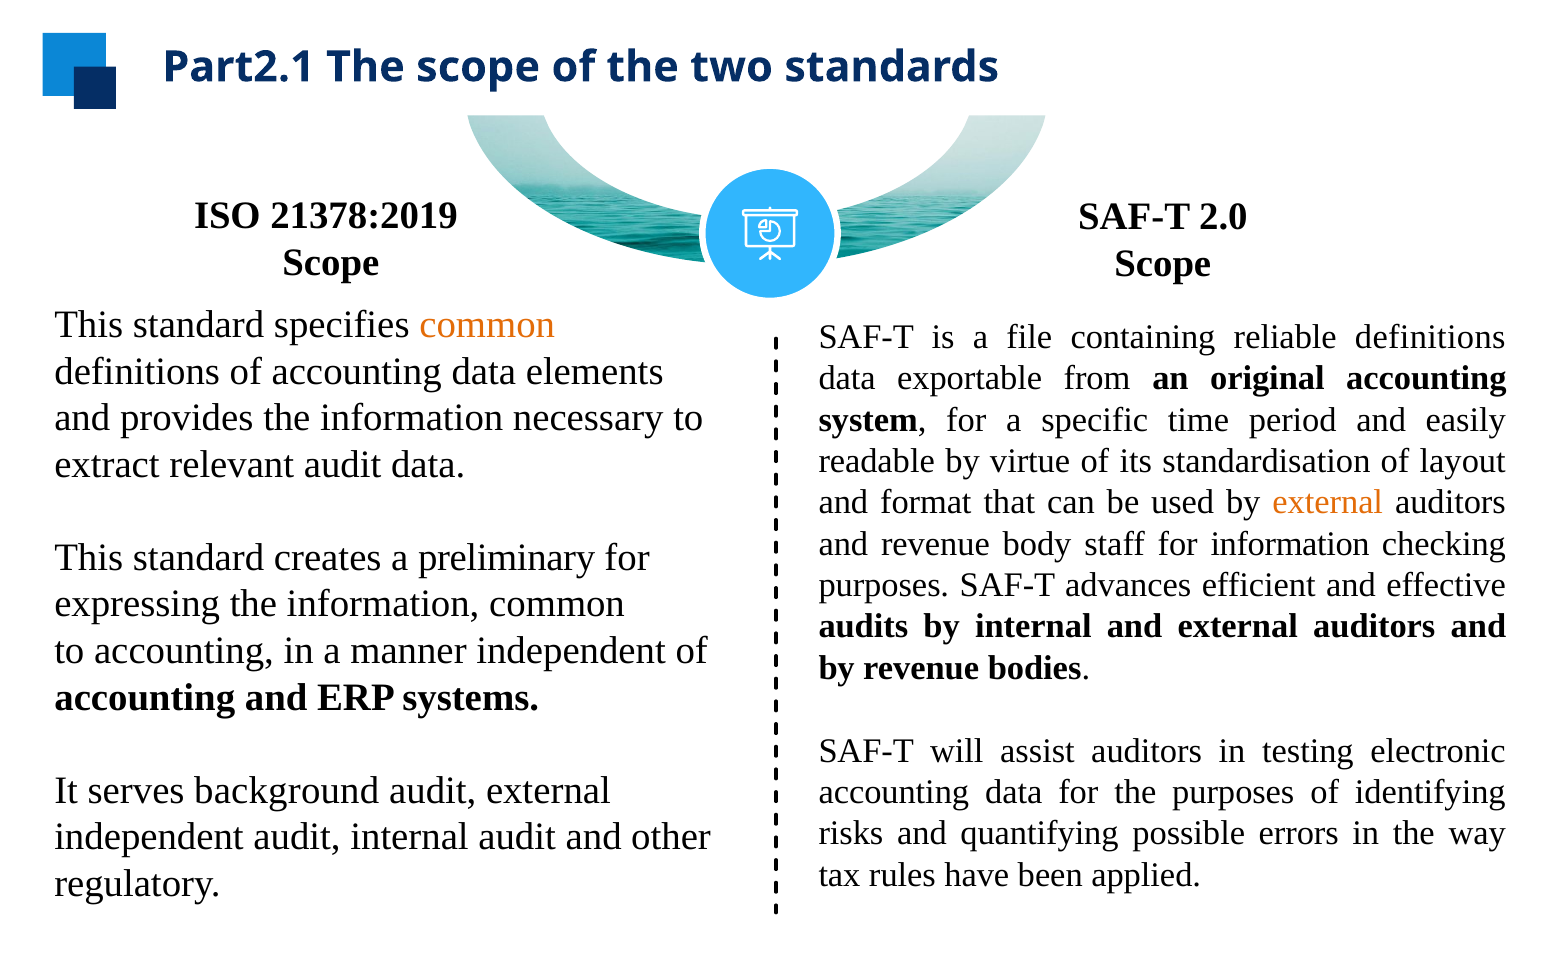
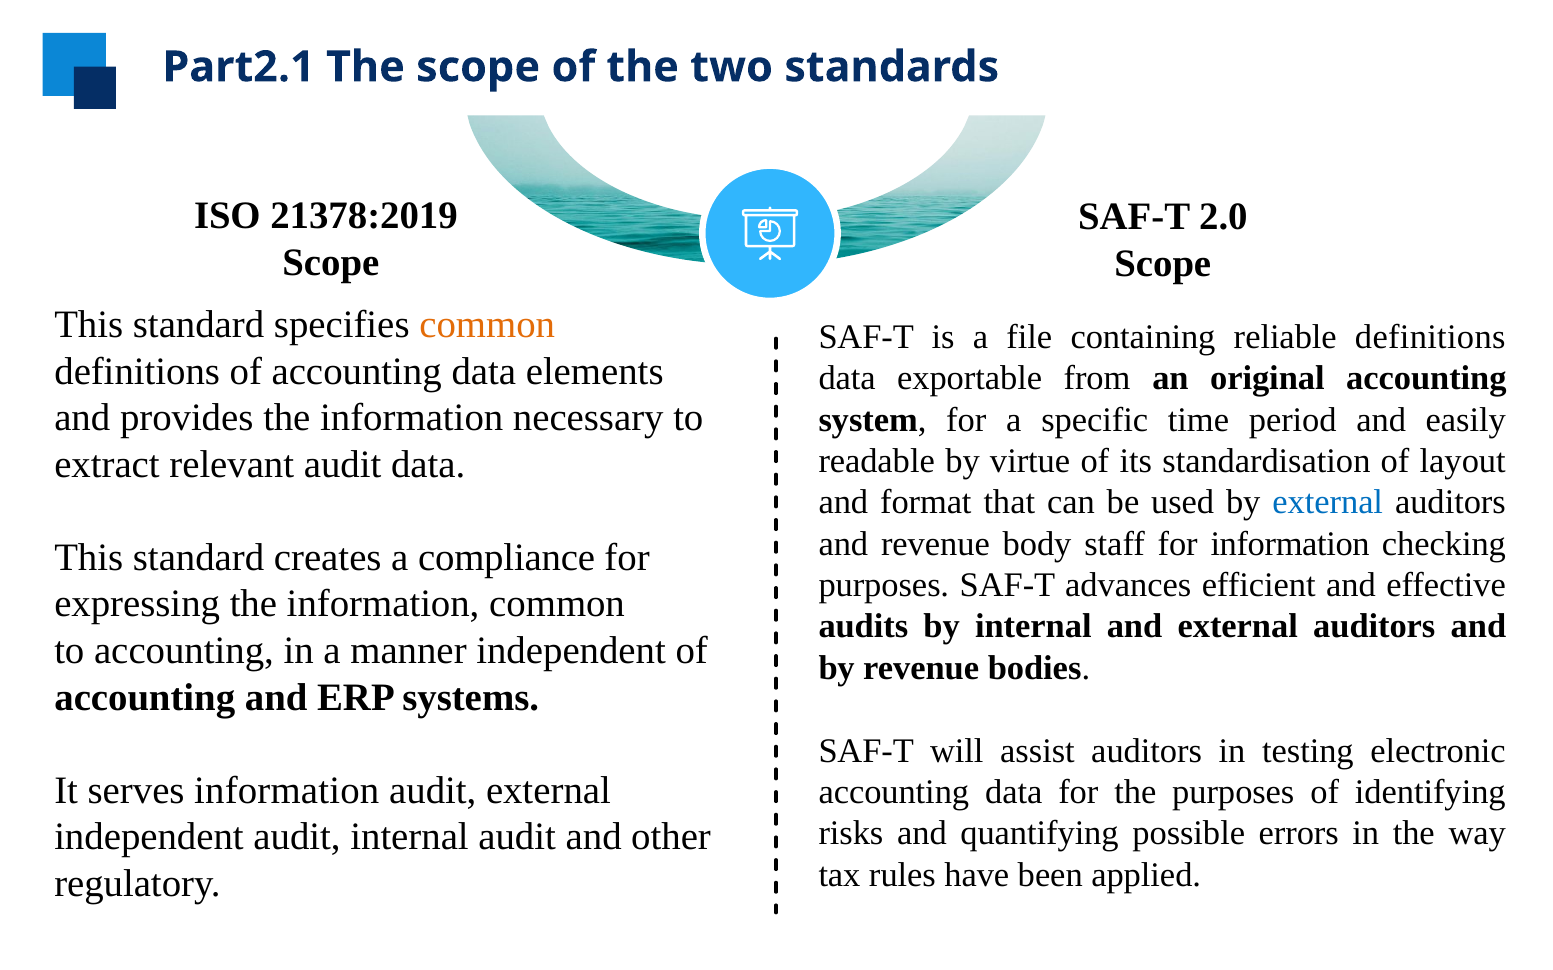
external at (1328, 503) colour: orange -> blue
preliminary: preliminary -> compliance
serves background: background -> information
